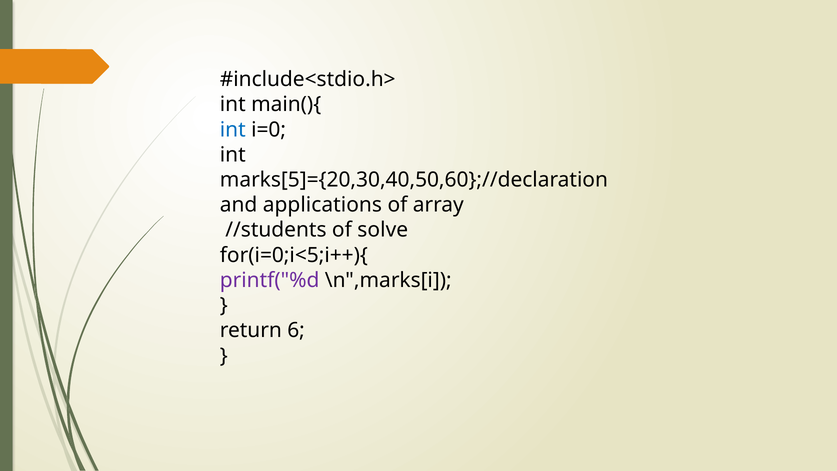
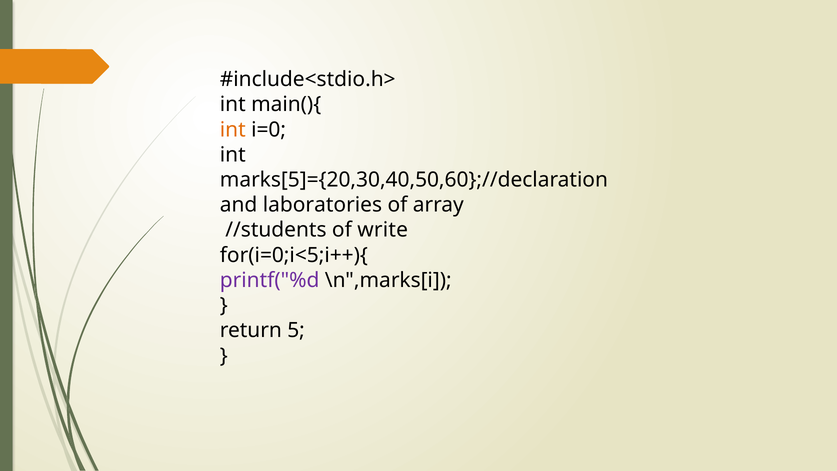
int at (233, 130) colour: blue -> orange
applications: applications -> laboratories
solve: solve -> write
6: 6 -> 5
